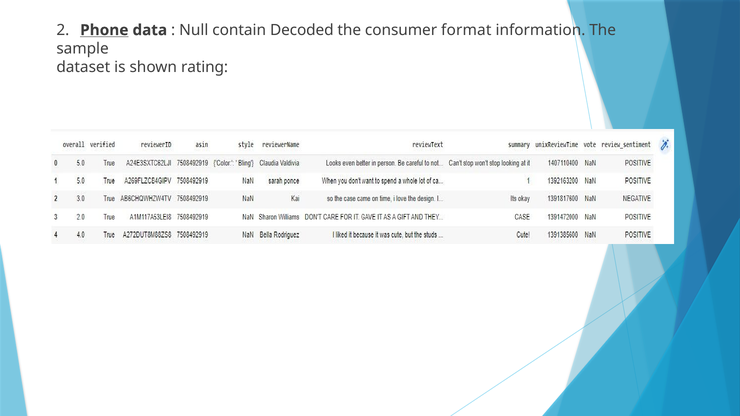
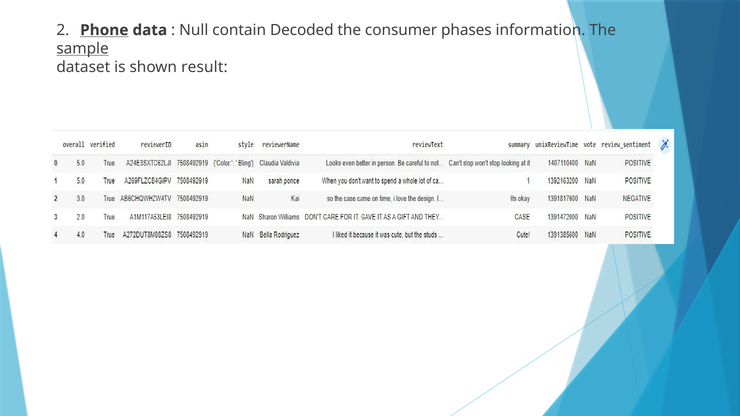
format: format -> phases
sample underline: none -> present
rating: rating -> result
